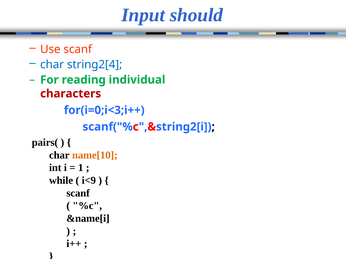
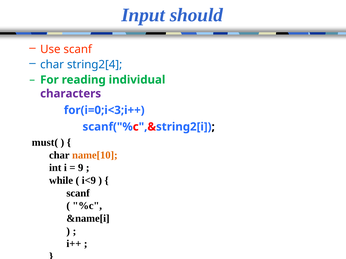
characters colour: red -> purple
pairs(: pairs( -> must(
1: 1 -> 9
